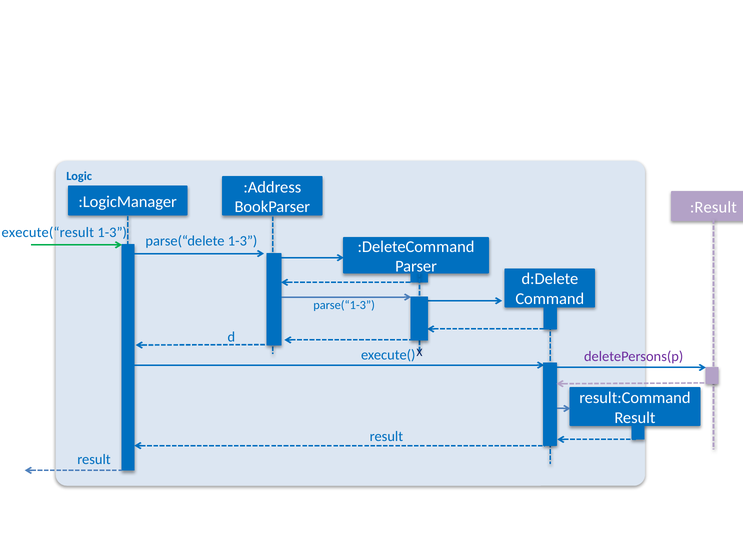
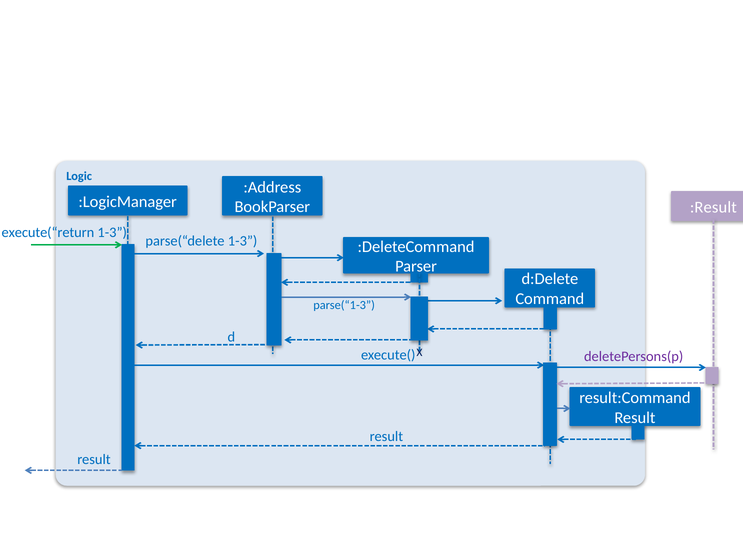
execute(“result: execute(“result -> execute(“return
